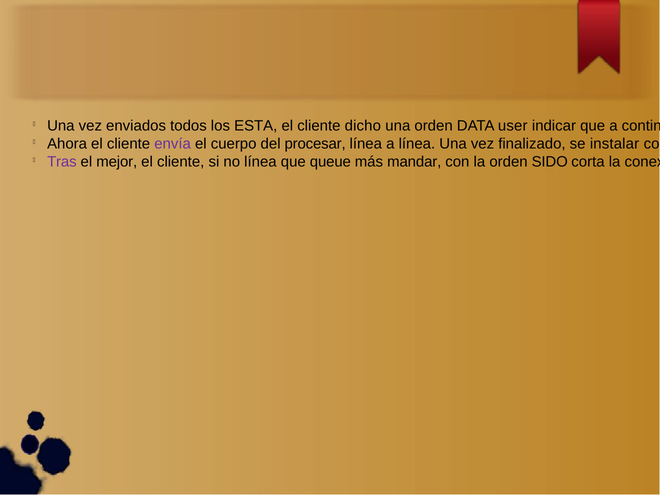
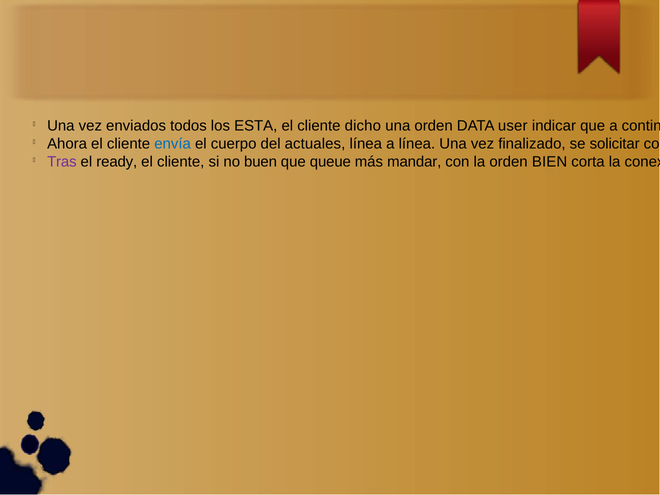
envía colour: purple -> blue
procesar: procesar -> actuales
instalar: instalar -> solicitar
mejor: mejor -> ready
no línea: línea -> buen
SIDO: SIDO -> BIEN
